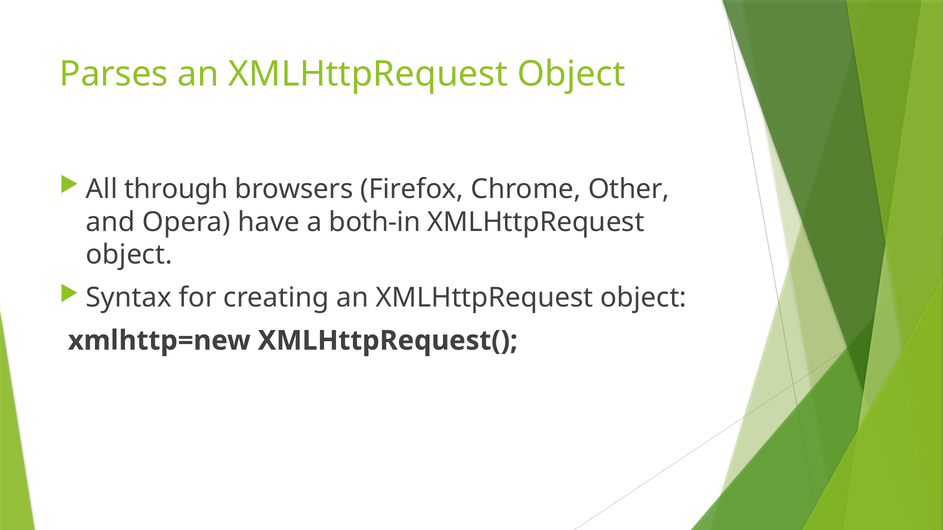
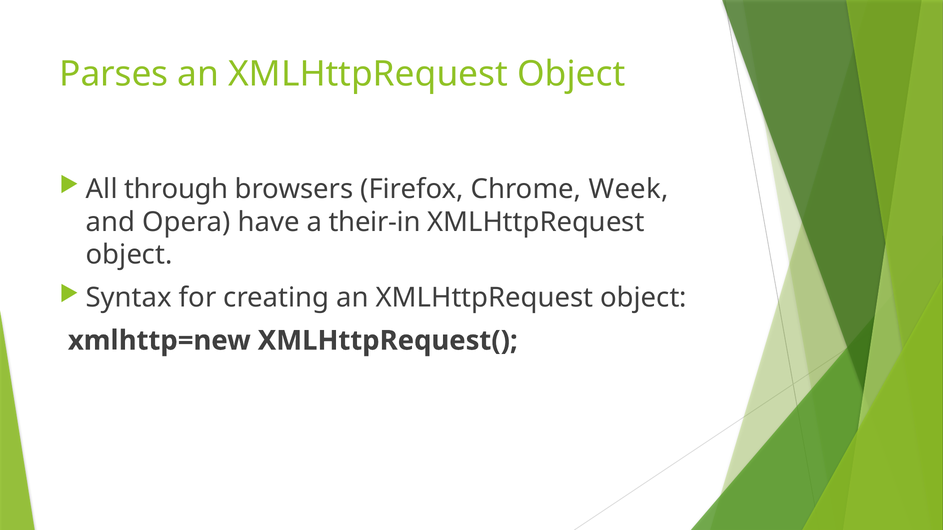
Other: Other -> Week
both-in: both-in -> their-in
